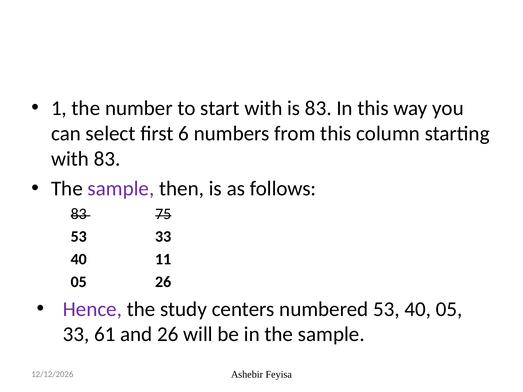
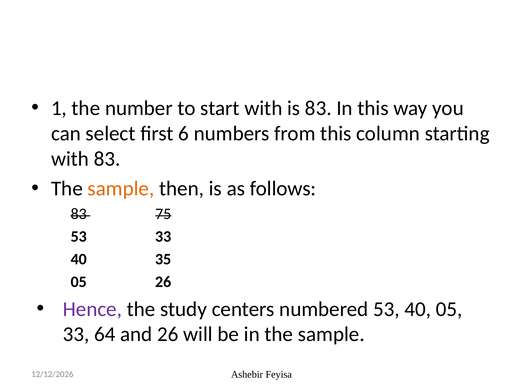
sample at (121, 189) colour: purple -> orange
11: 11 -> 35
61: 61 -> 64
